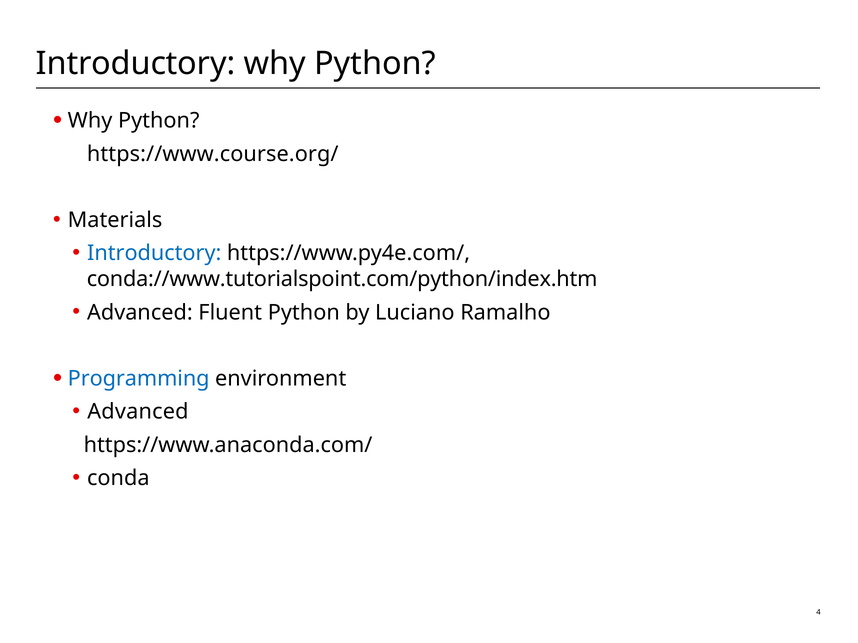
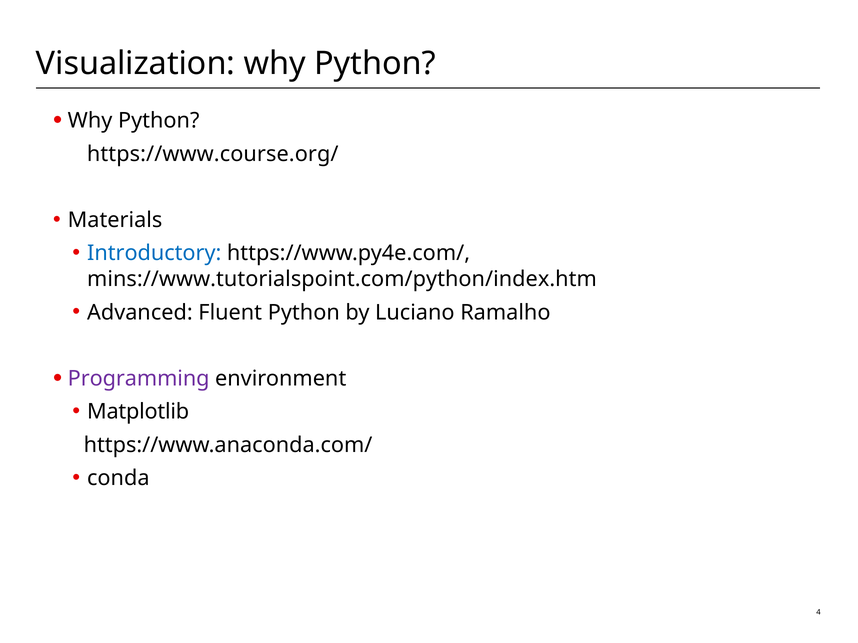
Introductory at (136, 64): Introductory -> Visualization
conda://www.tutorialspoint.com/python/index.htm: conda://www.tutorialspoint.com/python/index.htm -> mins://www.tutorialspoint.com/python/index.htm
Programming colour: blue -> purple
Advanced at (138, 412): Advanced -> Matplotlib
